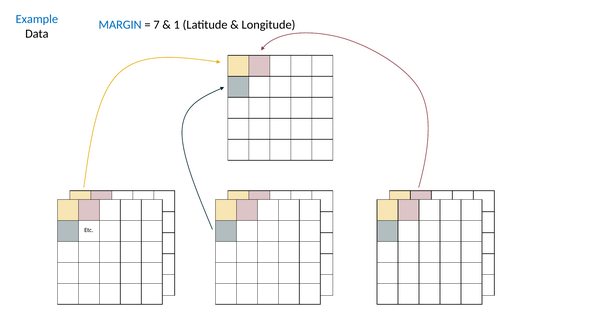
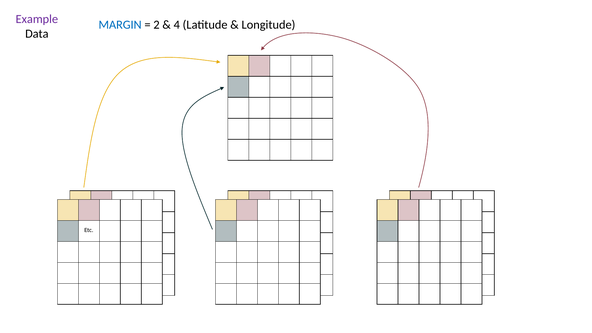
Example colour: blue -> purple
7: 7 -> 2
1: 1 -> 4
